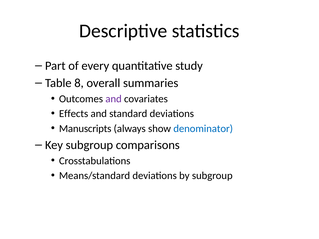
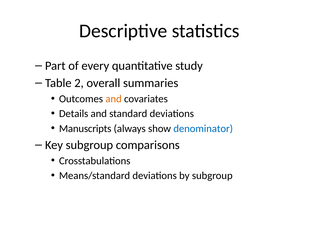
8: 8 -> 2
and at (114, 99) colour: purple -> orange
Effects: Effects -> Details
